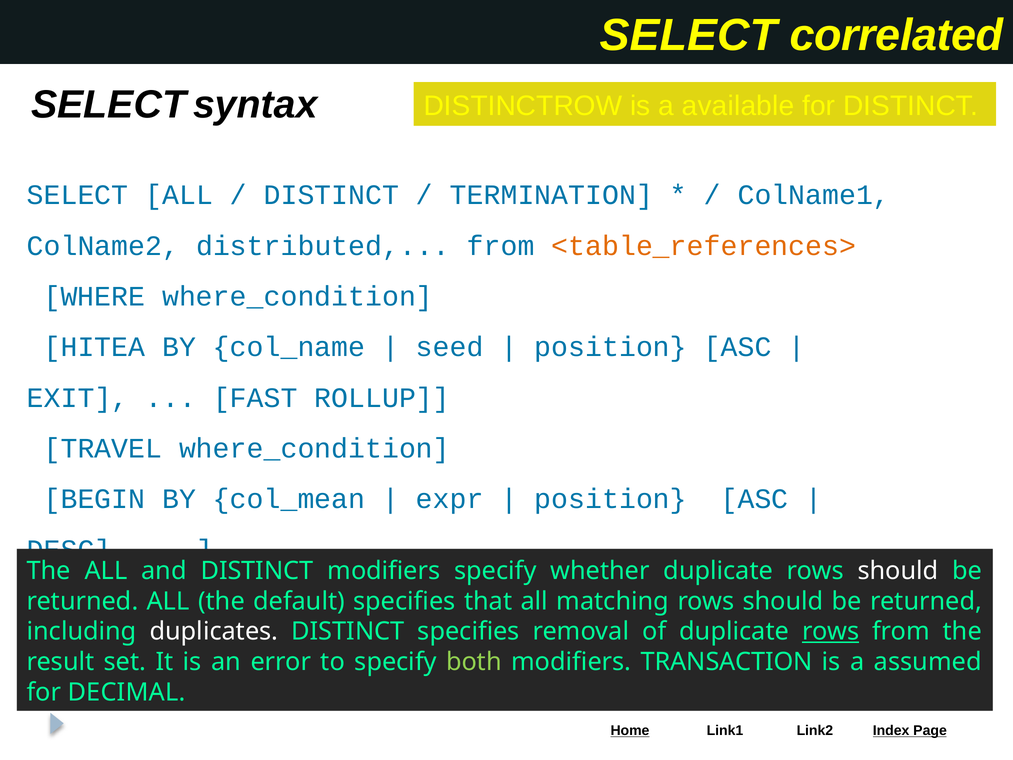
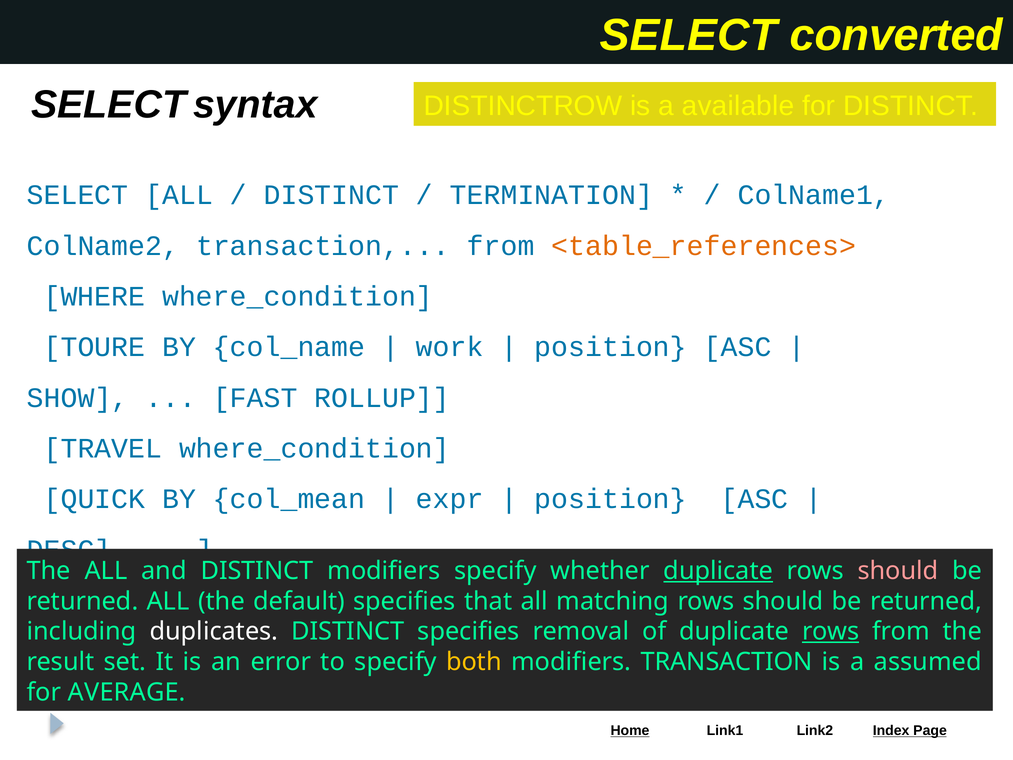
correlated: correlated -> converted
ColName2 distributed: distributed -> transaction
HITEA: HITEA -> TOURE
seed: seed -> work
EXIT: EXIT -> SHOW
BEGIN: BEGIN -> QUICK
duplicate at (718, 571) underline: none -> present
should at (898, 571) colour: white -> pink
both colour: light green -> yellow
DECIMAL: DECIMAL -> AVERAGE
